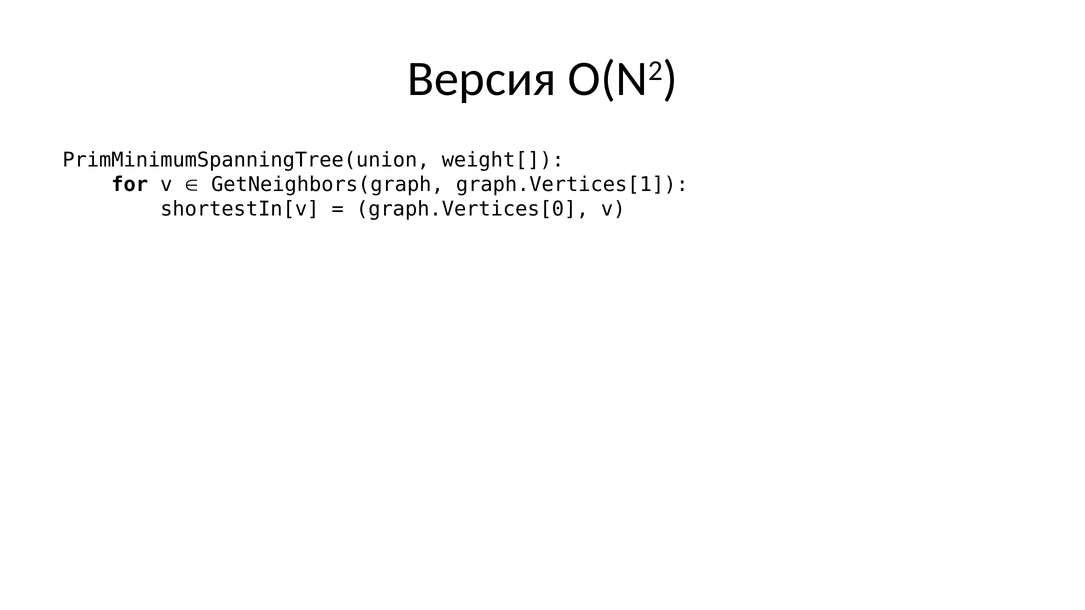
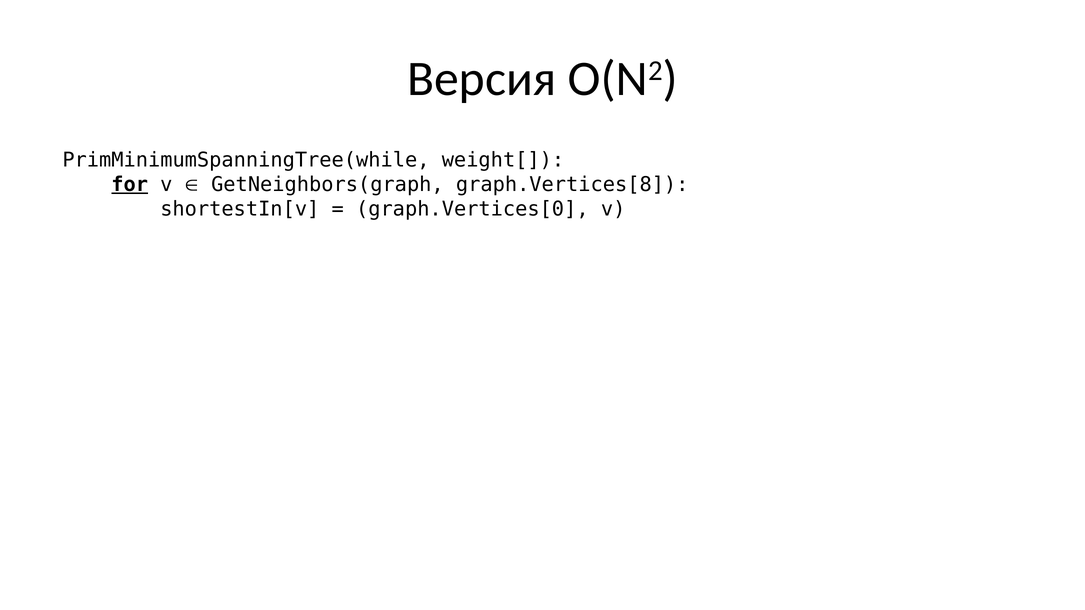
PrimMinimumSpanningTree(union: PrimMinimumSpanningTree(union -> PrimMinimumSpanningTree(while
for at (130, 185) underline: none -> present
graph.Vertices[1: graph.Vertices[1 -> graph.Vertices[8
